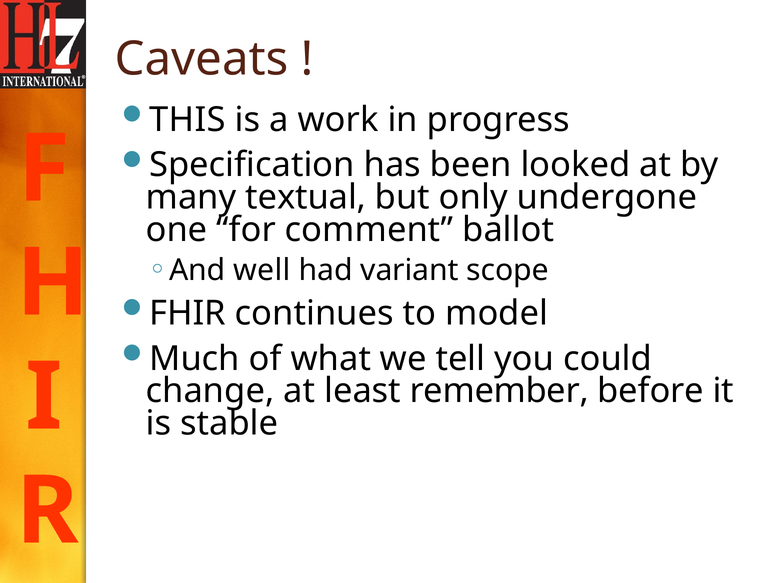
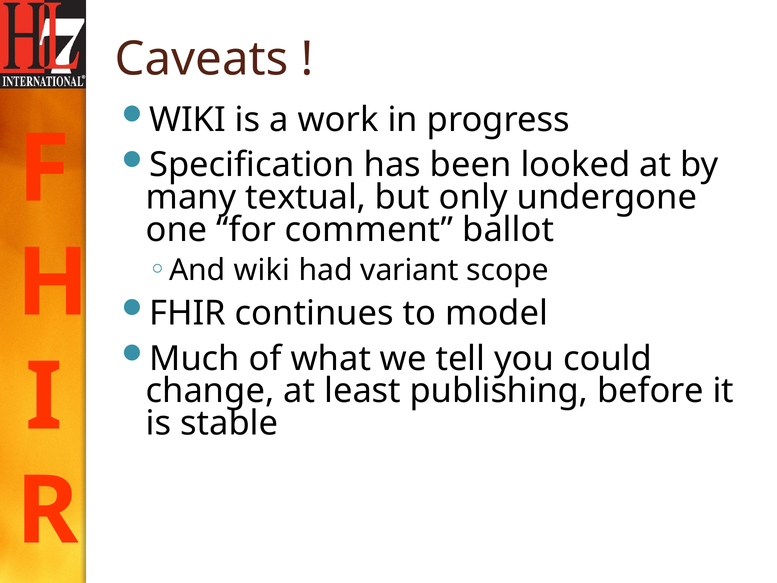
THIS at (187, 120): THIS -> WIKI
And well: well -> wiki
remember: remember -> publishing
